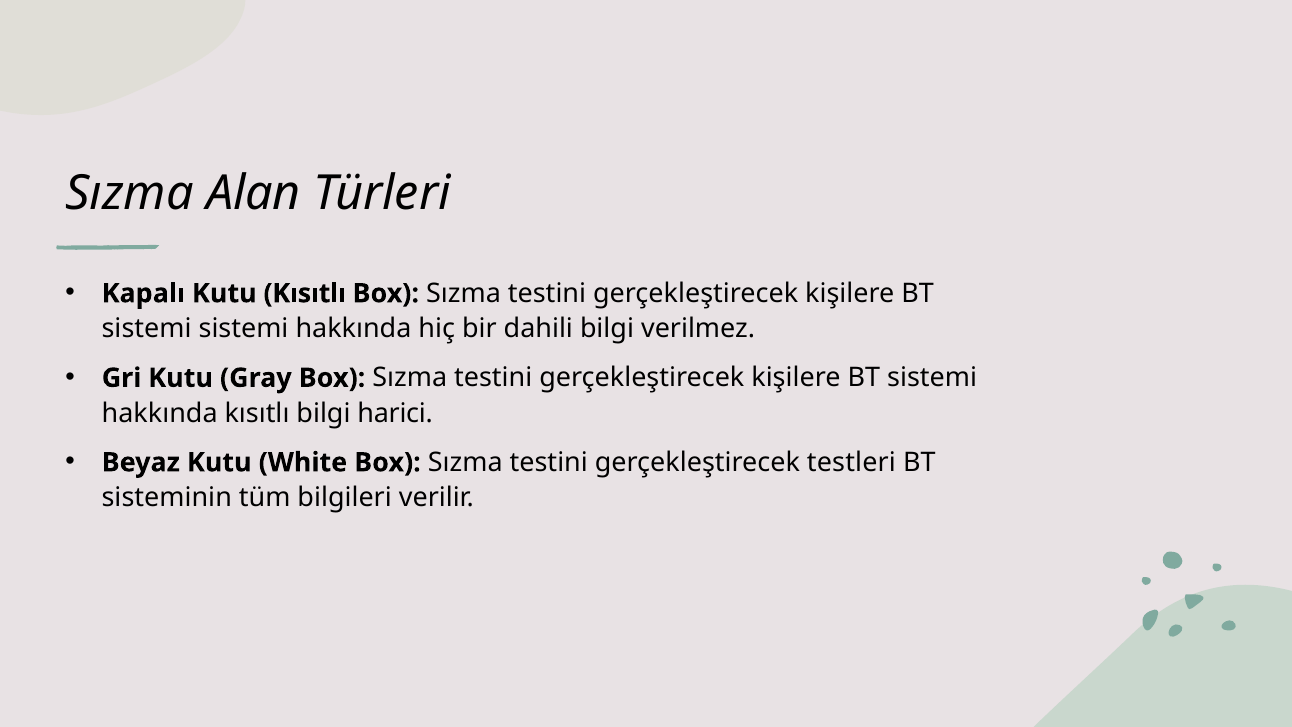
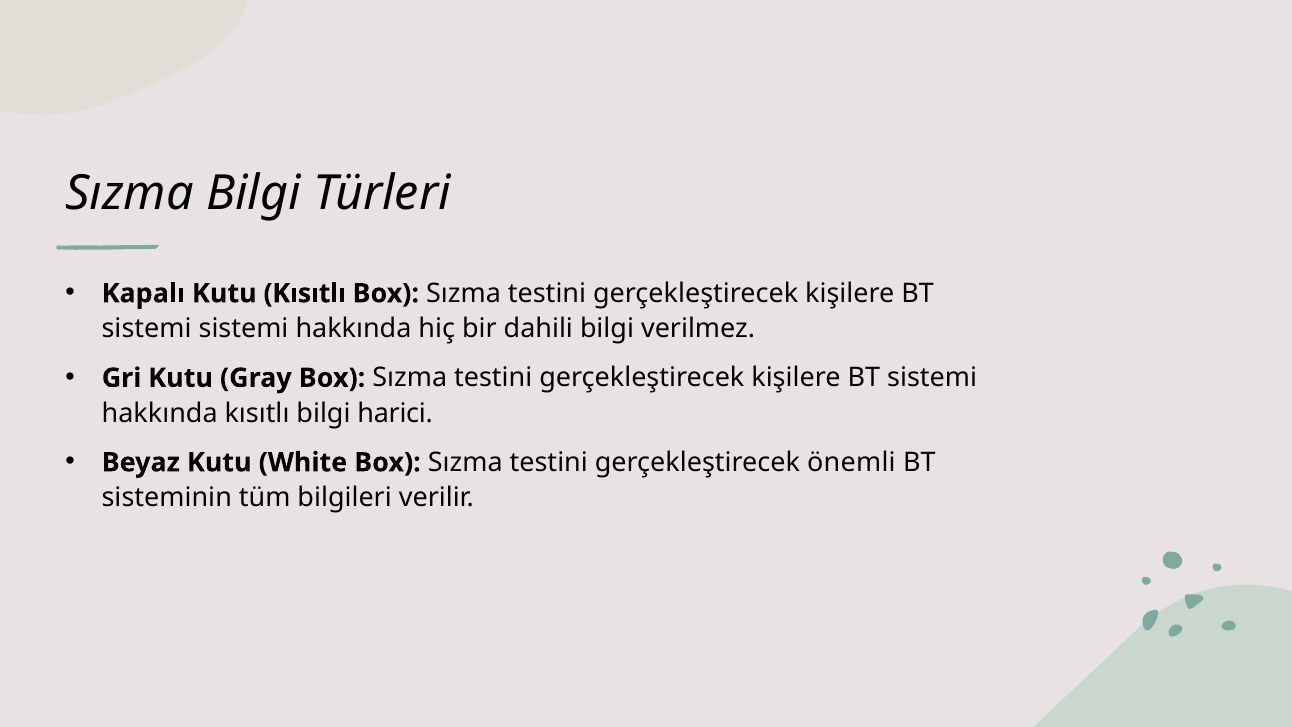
Sızma Alan: Alan -> Bilgi
testleri: testleri -> önemli
